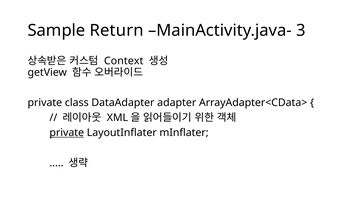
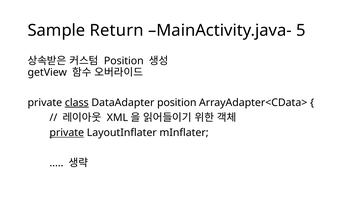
3: 3 -> 5
Context at (124, 61): Context -> Position
class underline: none -> present
DataAdapter adapter: adapter -> position
